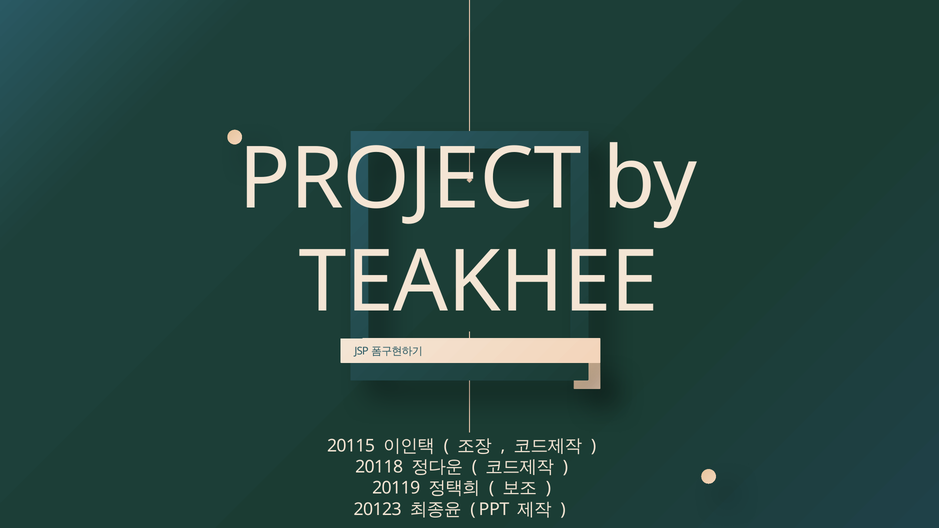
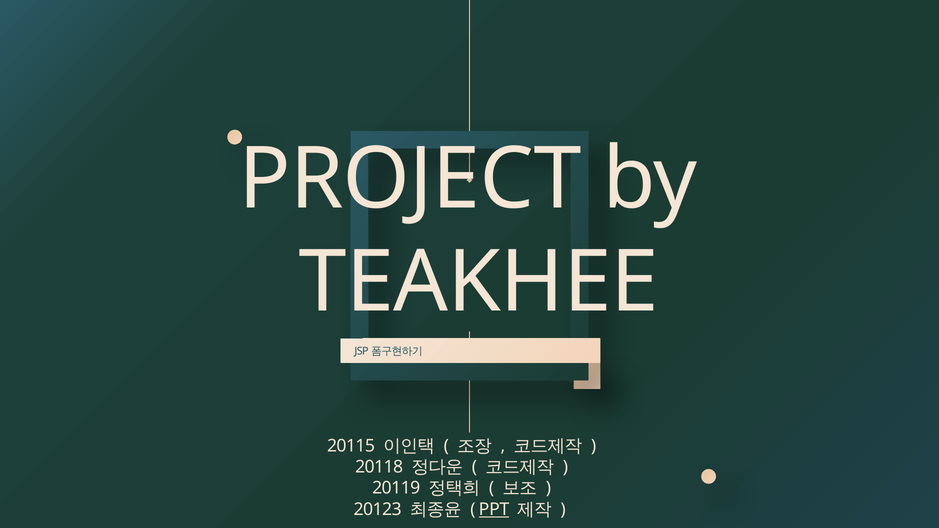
PPT underline: none -> present
